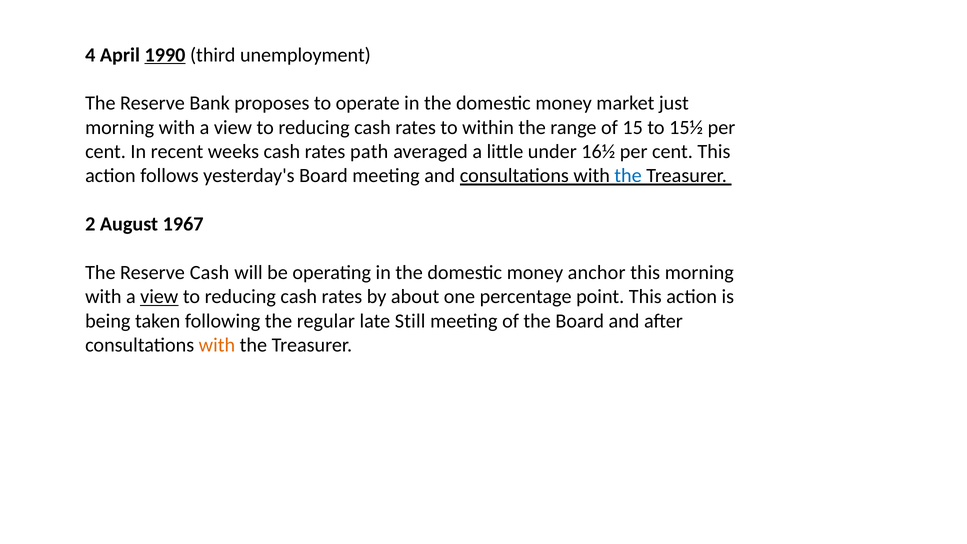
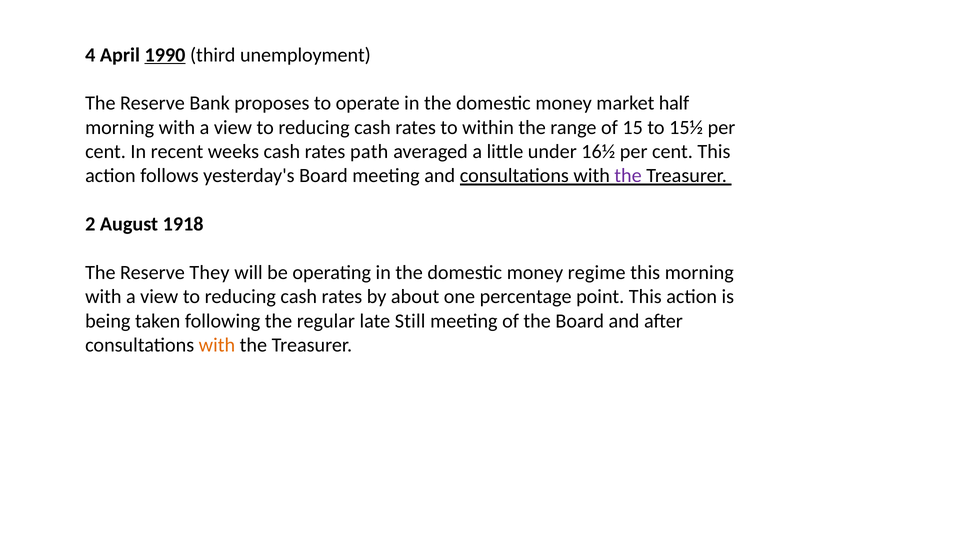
just: just -> half
the at (628, 176) colour: blue -> purple
1967: 1967 -> 1918
Reserve Cash: Cash -> They
anchor: anchor -> regime
view at (159, 297) underline: present -> none
